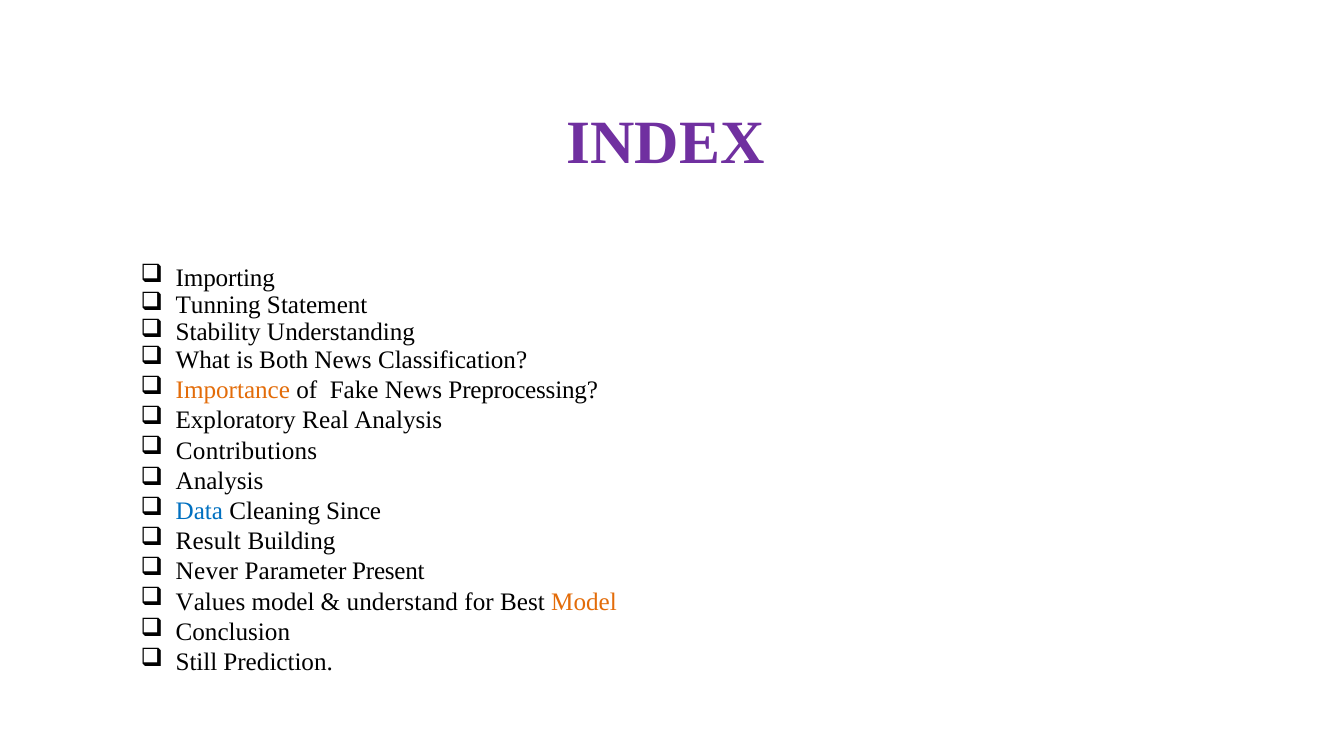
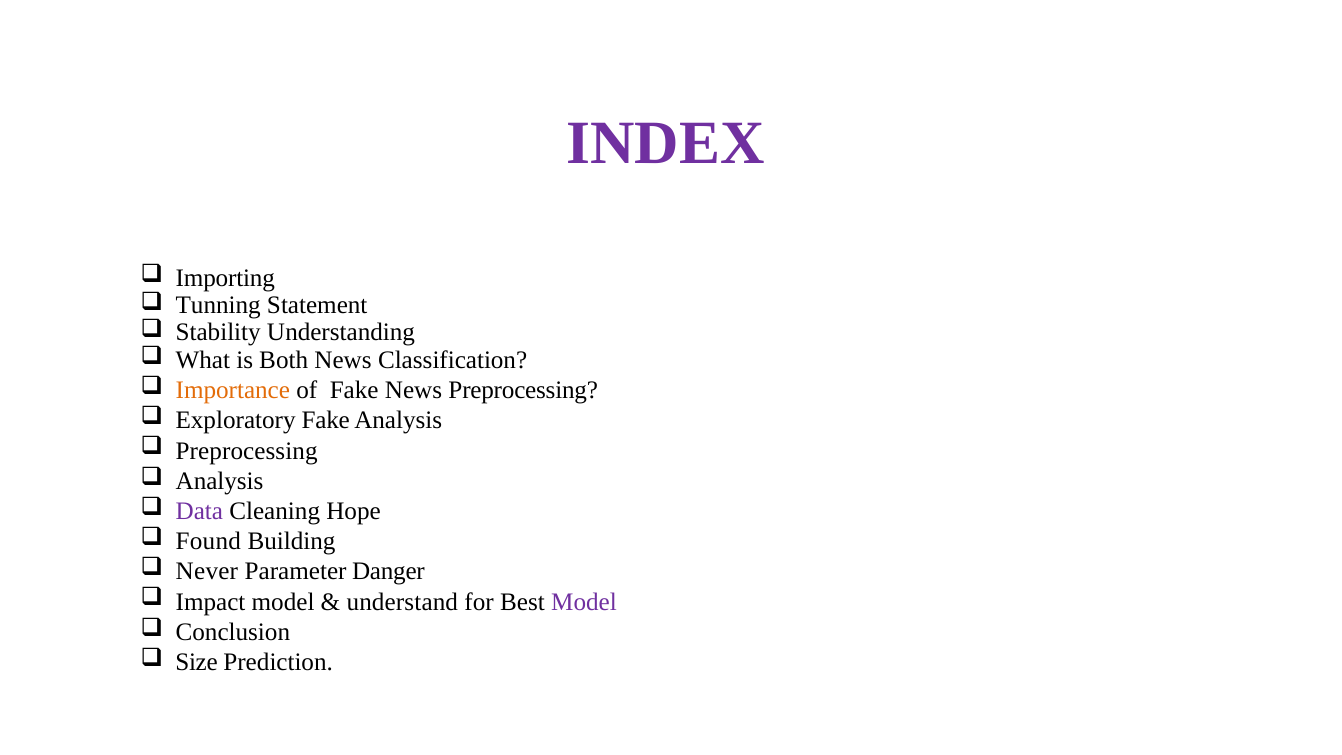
Exploratory Real: Real -> Fake
Contributions at (247, 451): Contributions -> Preprocessing
Data colour: blue -> purple
Since: Since -> Hope
Result: Result -> Found
Present: Present -> Danger
Values: Values -> Impact
Model at (584, 602) colour: orange -> purple
Still: Still -> Size
